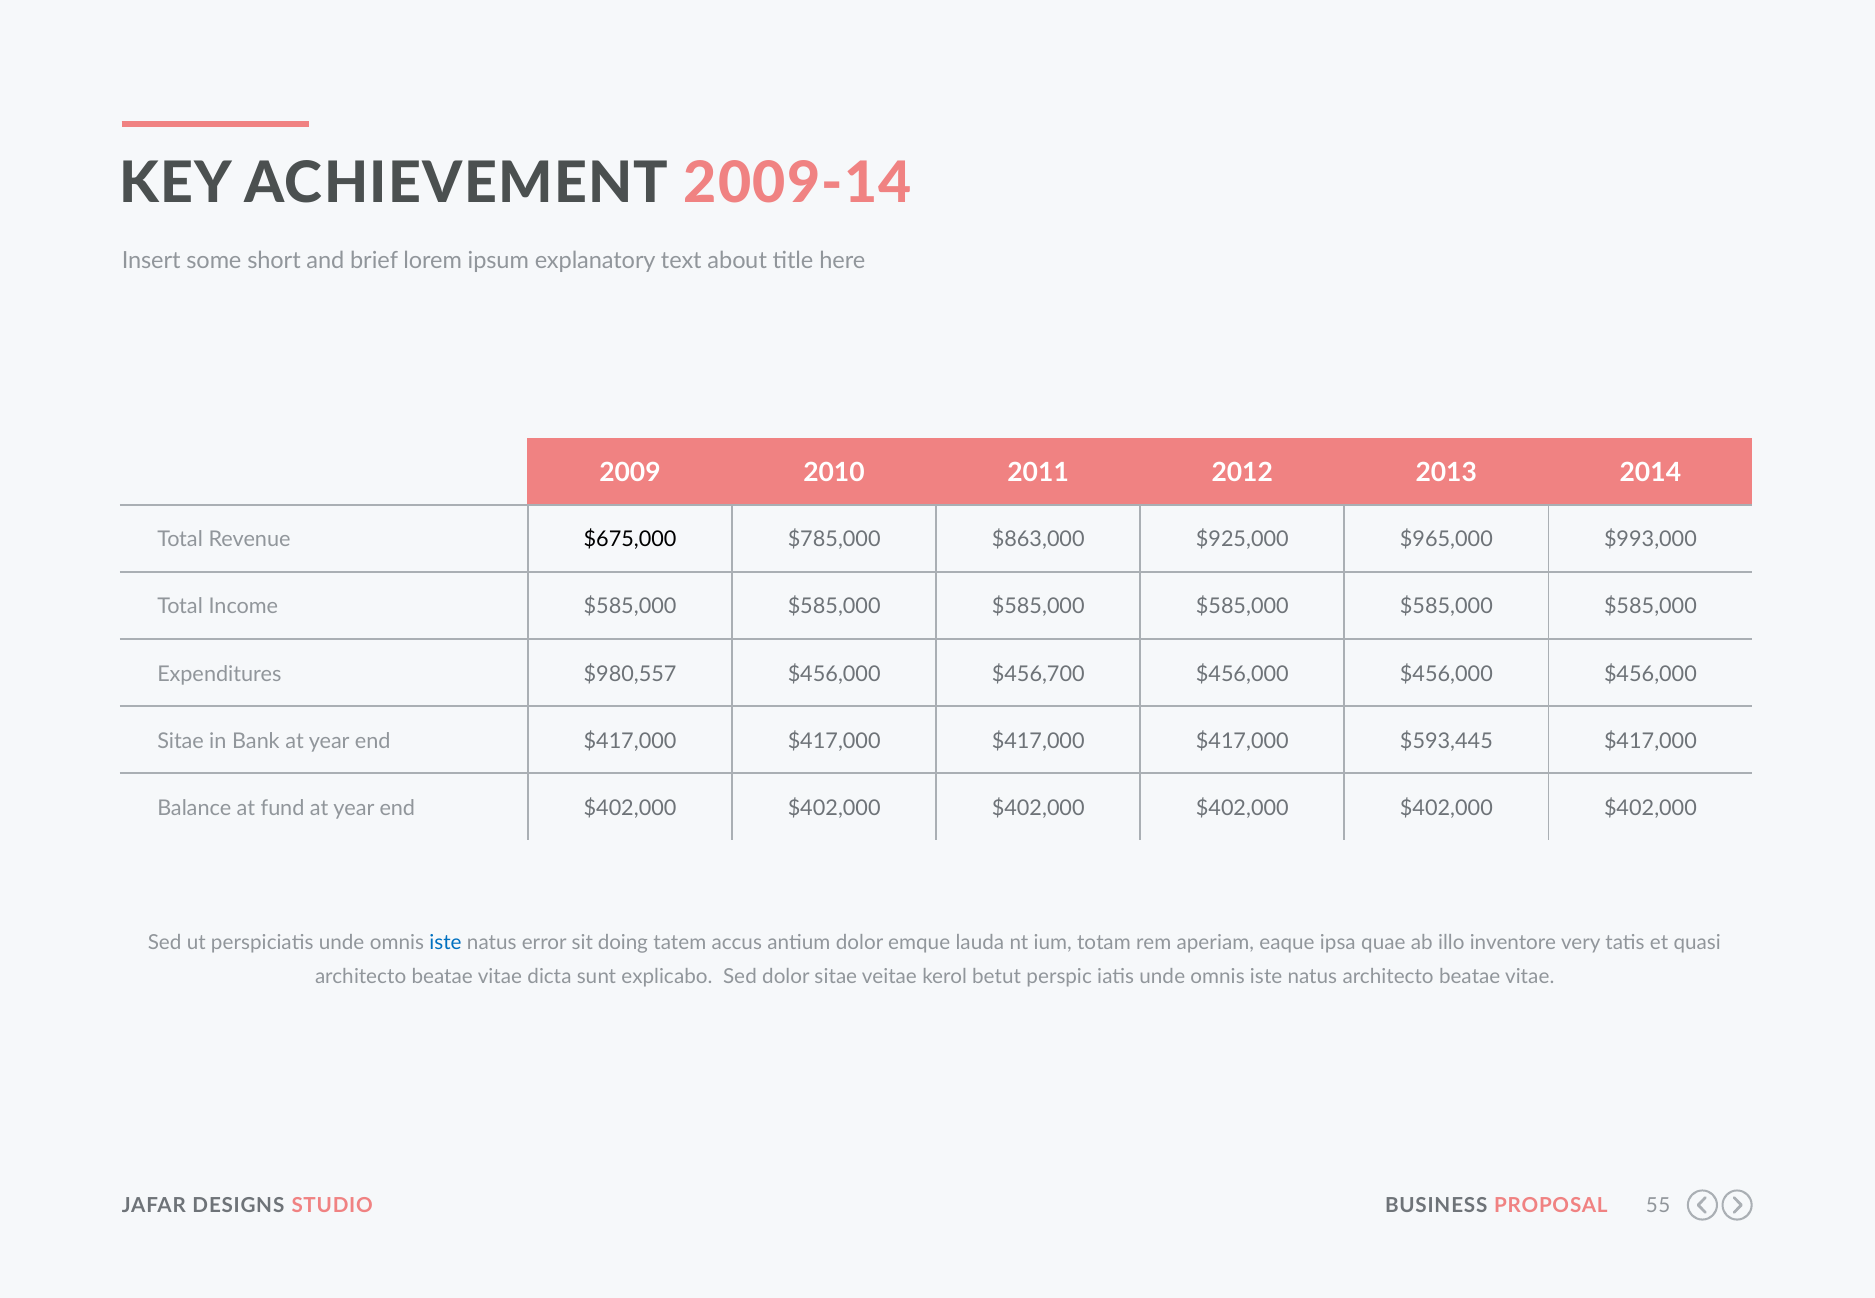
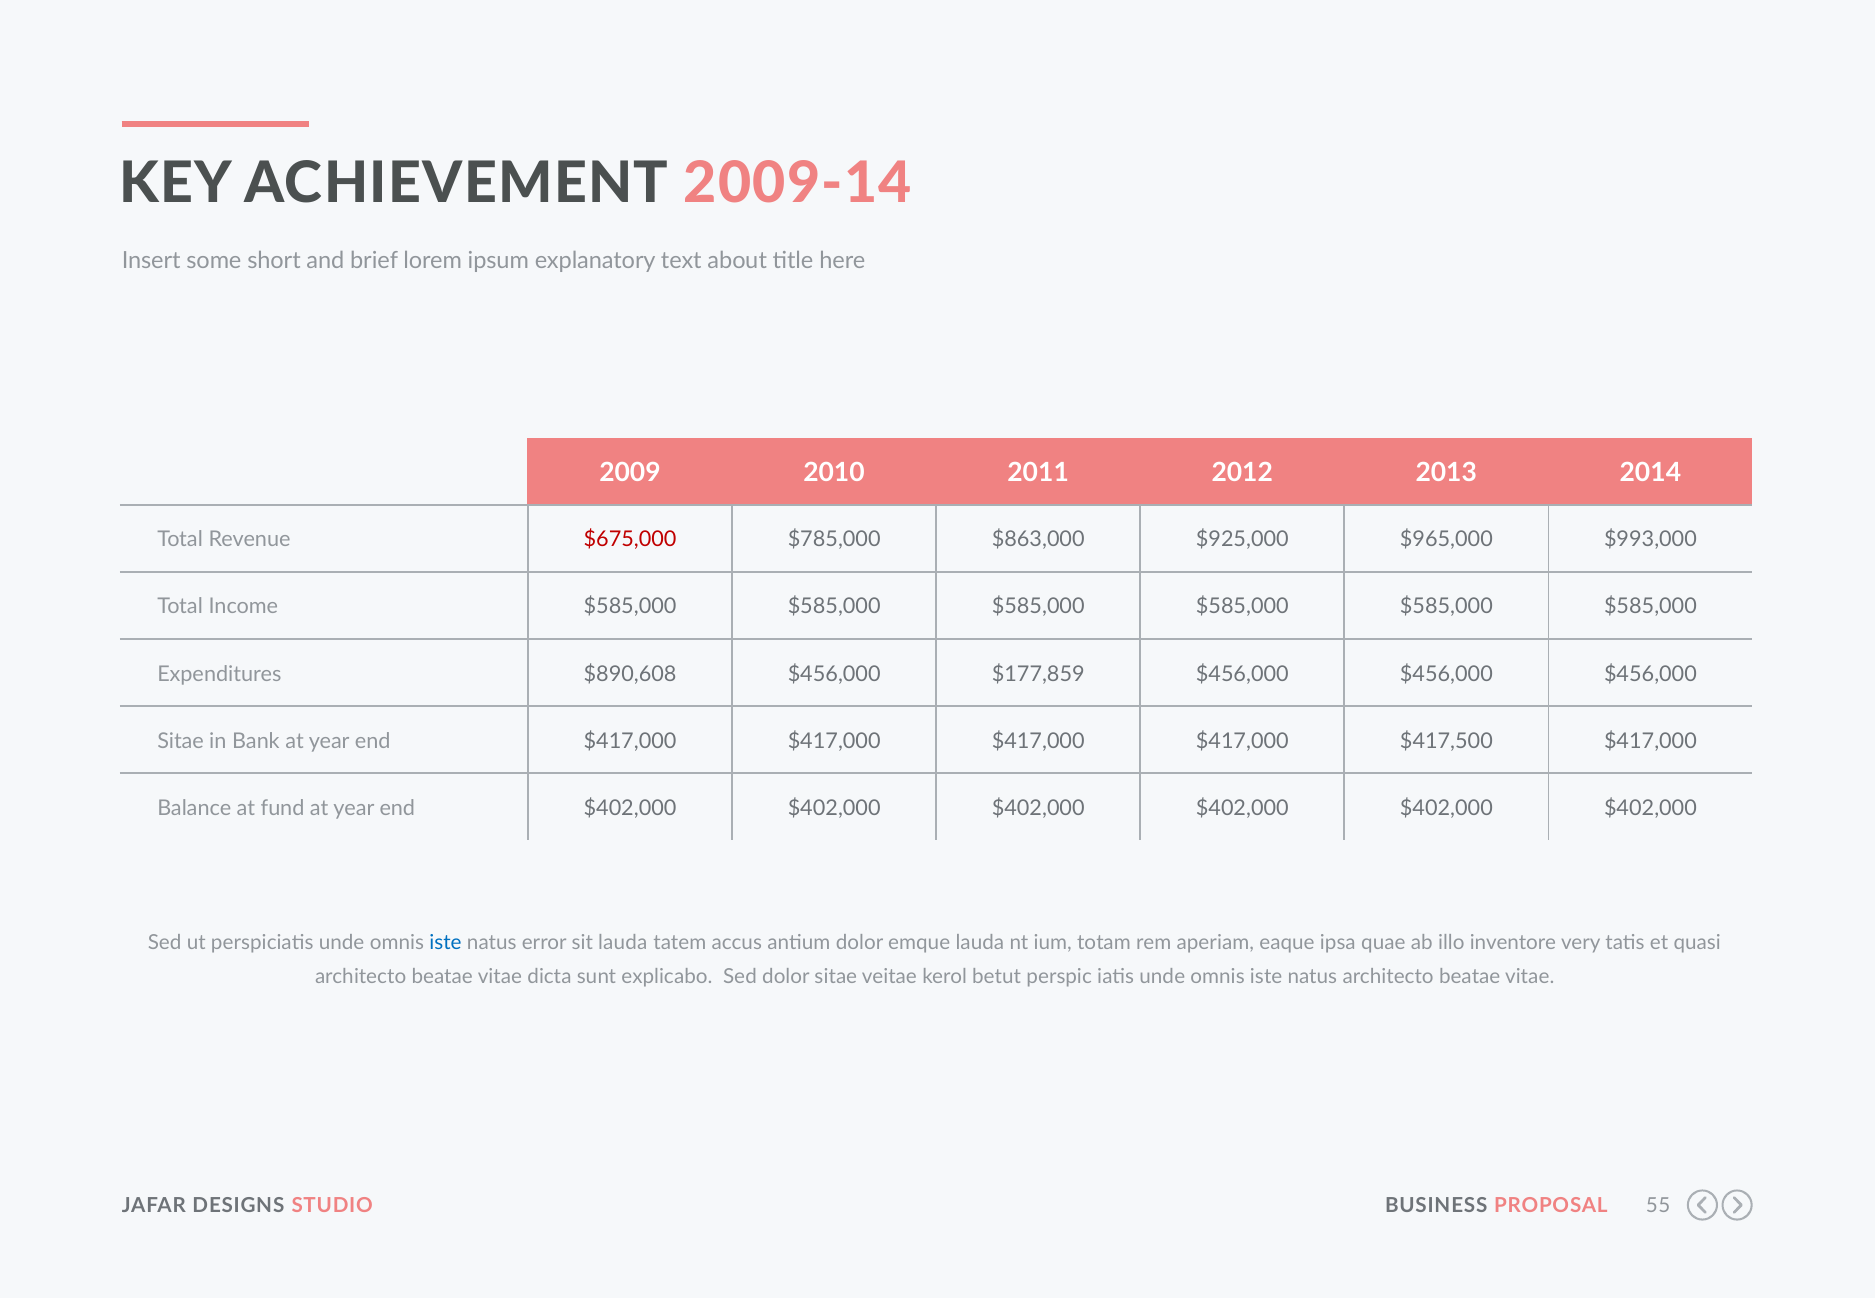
$675,000 colour: black -> red
$980,557: $980,557 -> $890,608
$456,700: $456,700 -> $177,859
$593,445: $593,445 -> $417,500
sit doing: doing -> lauda
